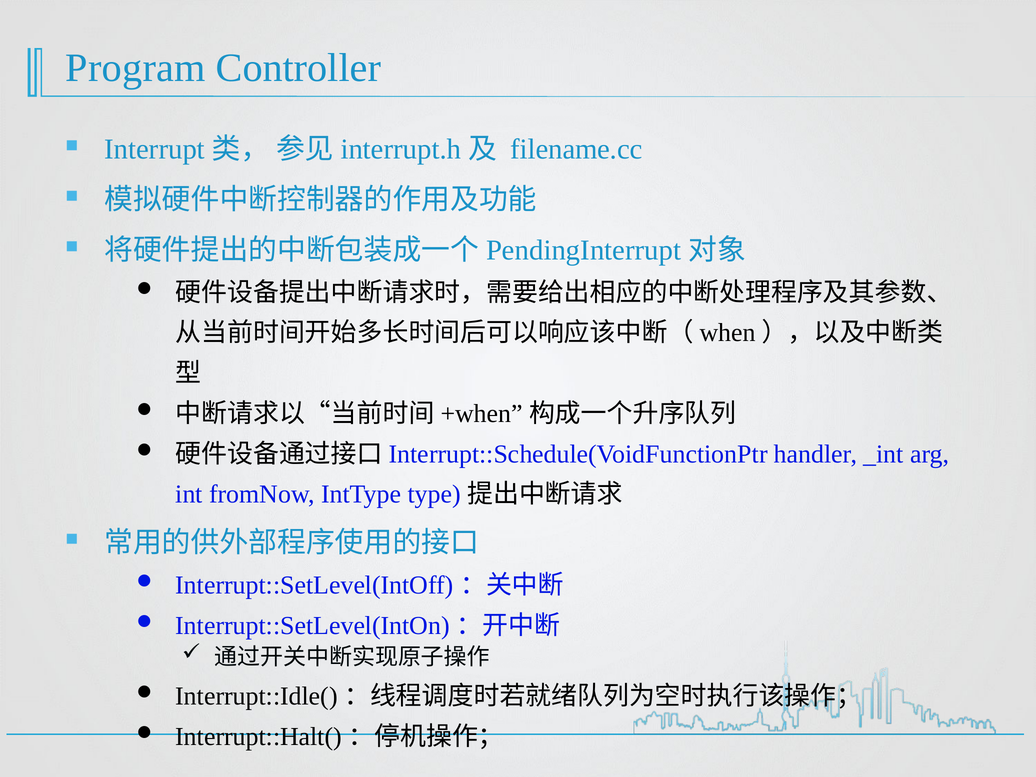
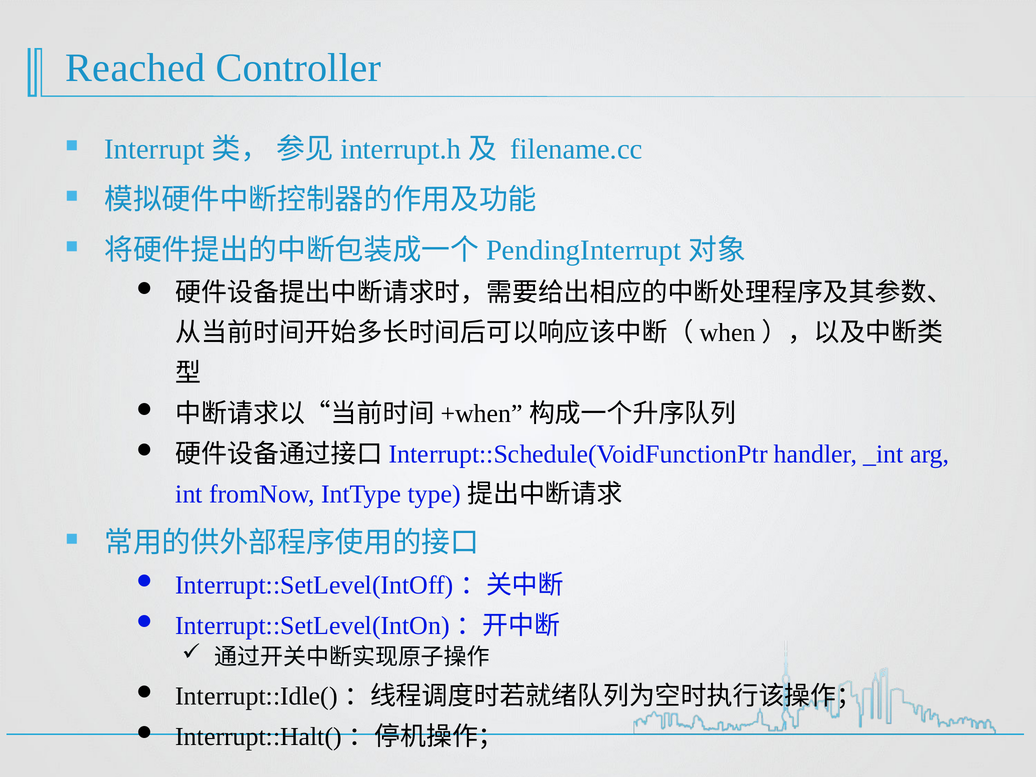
Program: Program -> Reached
